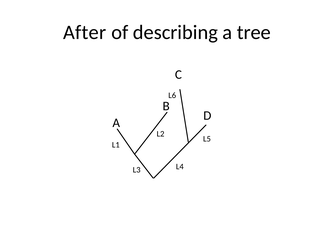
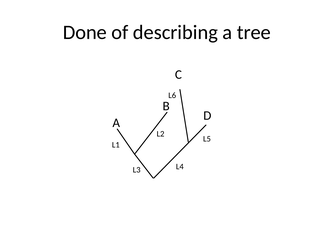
After: After -> Done
